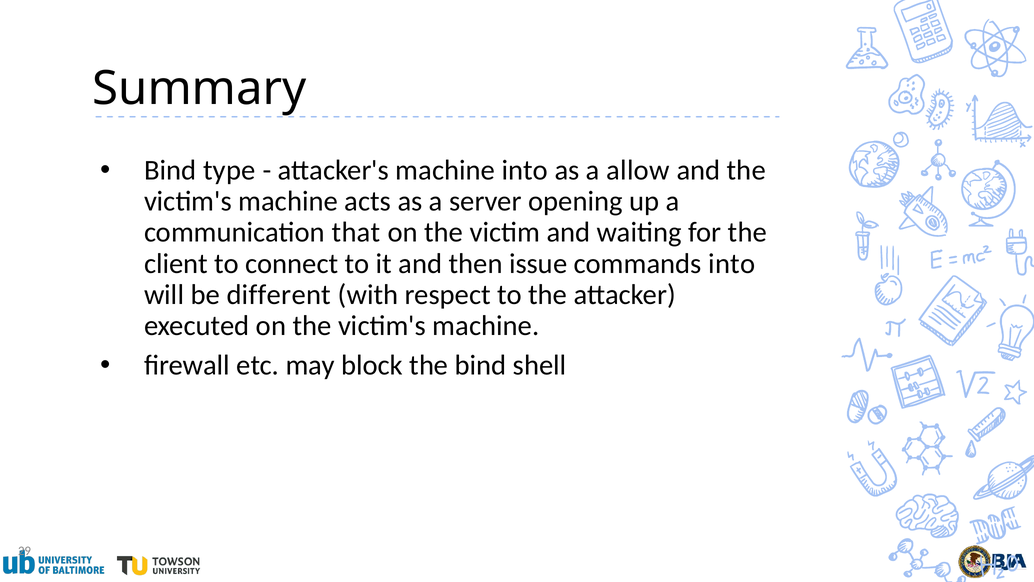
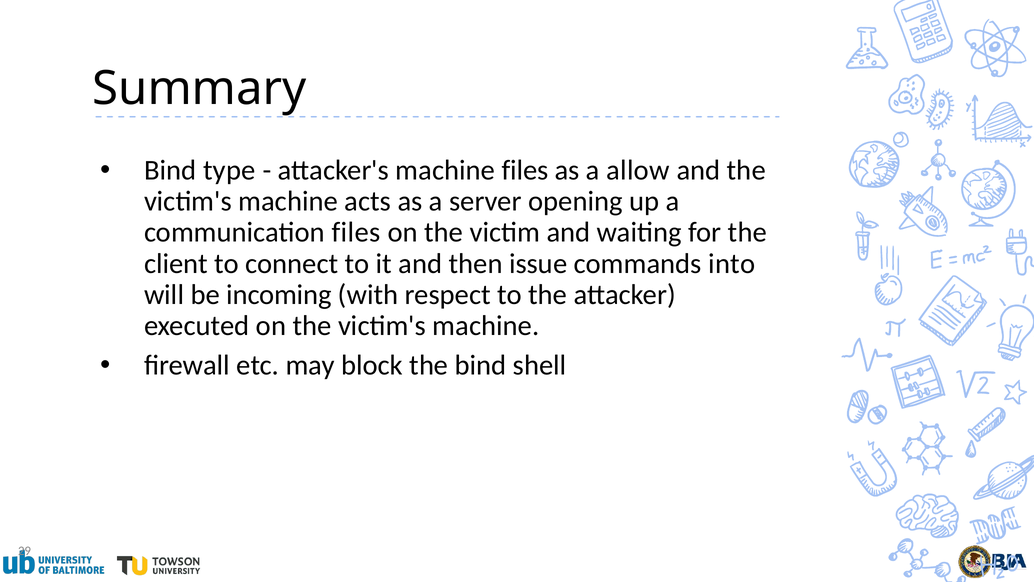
machine into: into -> files
communication that: that -> files
different: different -> incoming
